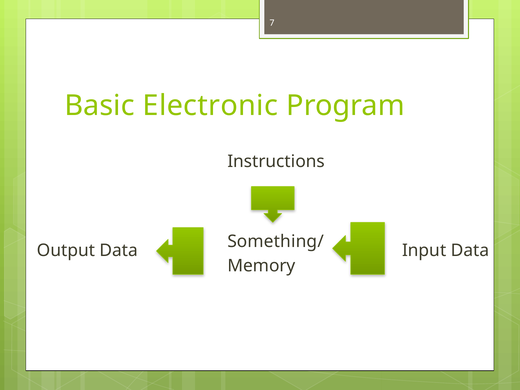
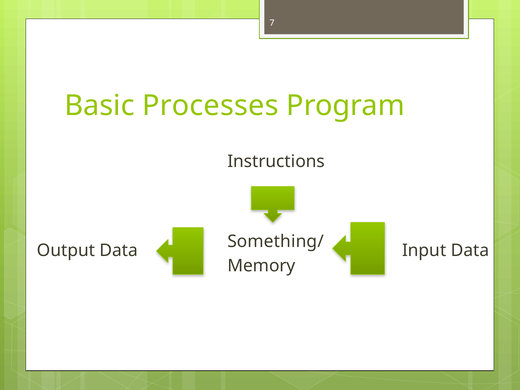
Electronic: Electronic -> Processes
